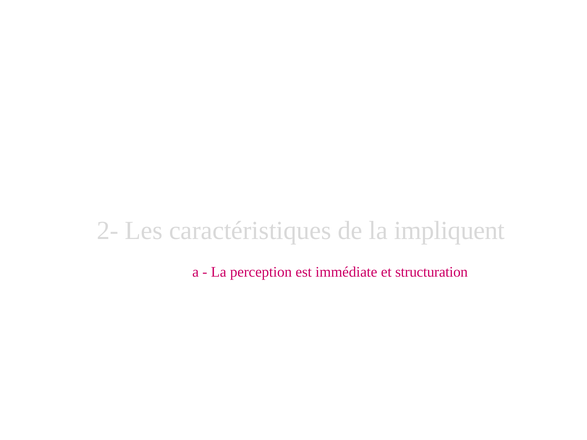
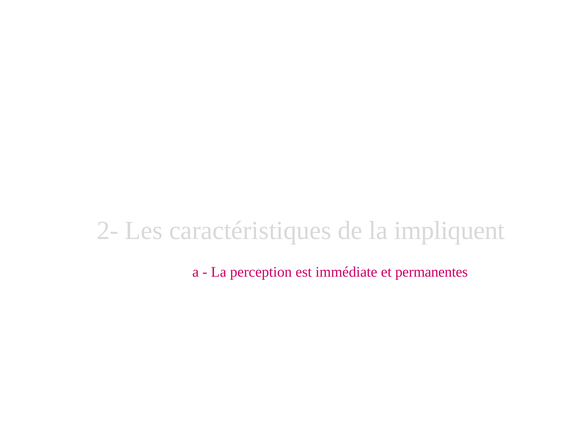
structuration: structuration -> permanentes
